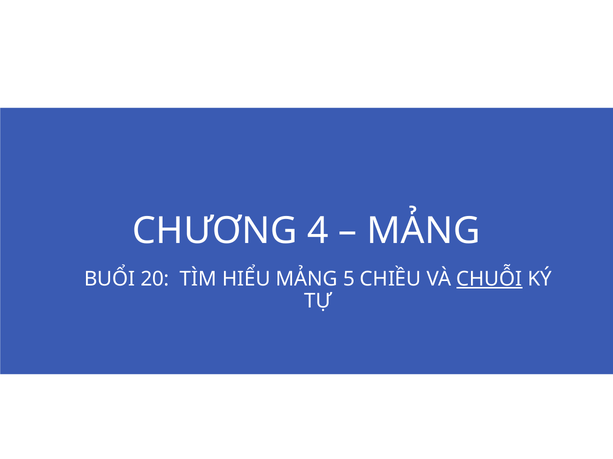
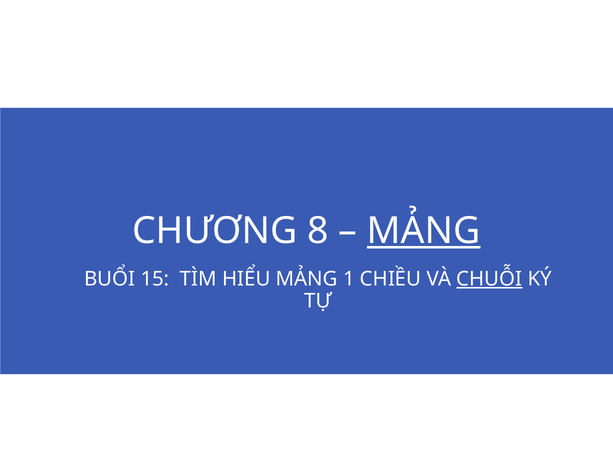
4: 4 -> 8
MẢNG at (424, 231) underline: none -> present
20: 20 -> 15
5: 5 -> 1
